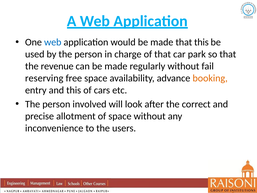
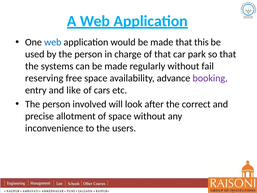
revenue: revenue -> systems
booking colour: orange -> purple
and this: this -> like
